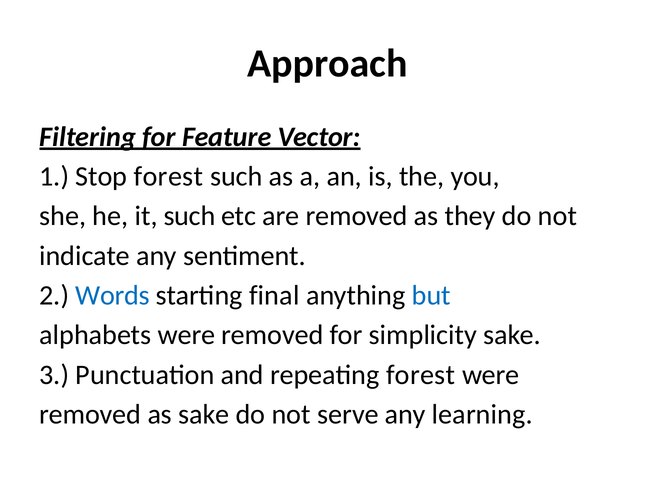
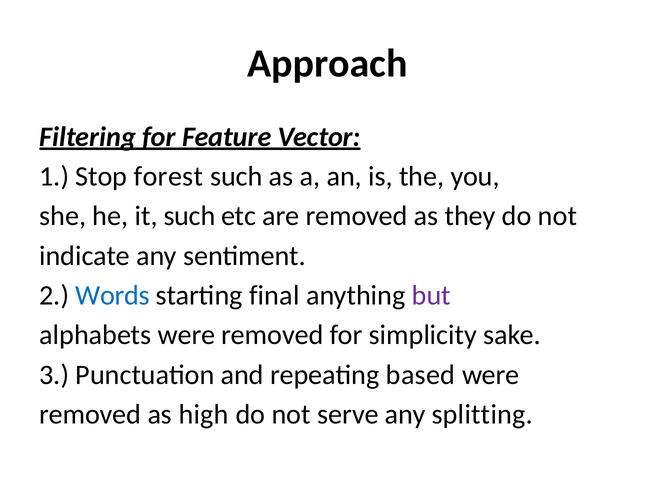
but colour: blue -> purple
repeating forest: forest -> based
as sake: sake -> high
learning: learning -> splitting
